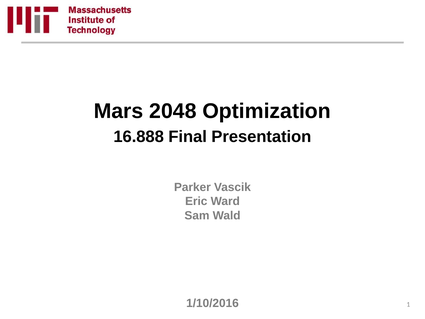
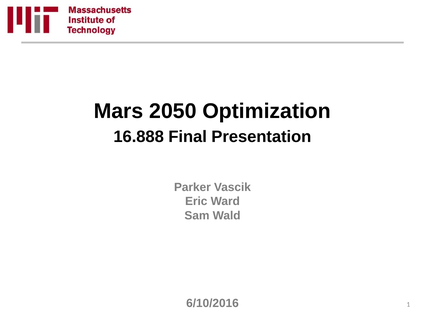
2048: 2048 -> 2050
1/10/2016: 1/10/2016 -> 6/10/2016
